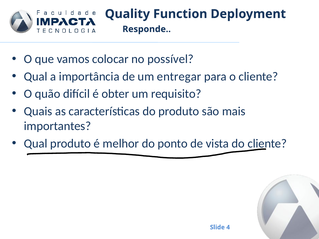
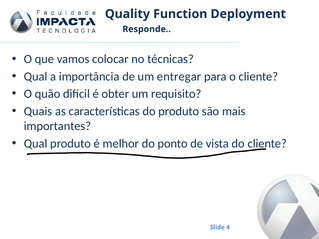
possível: possível -> técnicas
